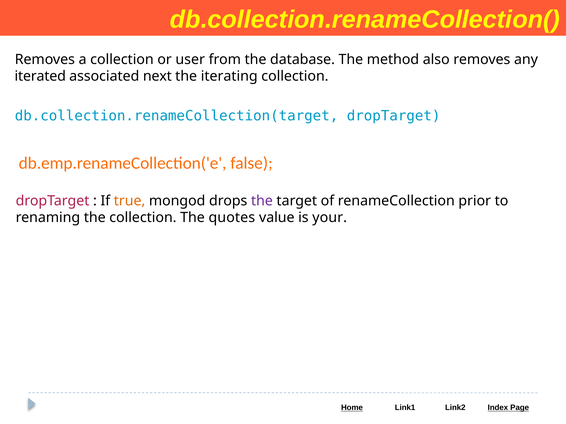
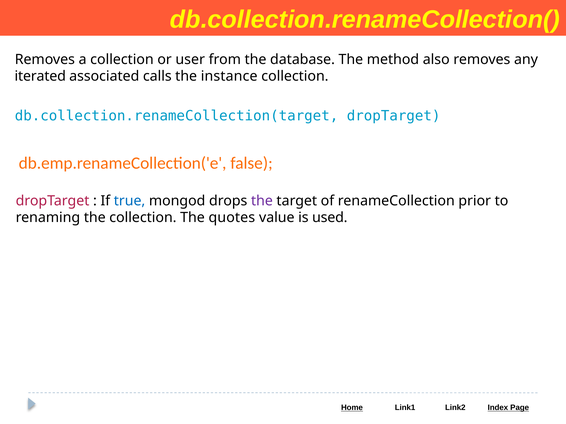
next: next -> calls
iterating: iterating -> instance
true colour: orange -> blue
your: your -> used
